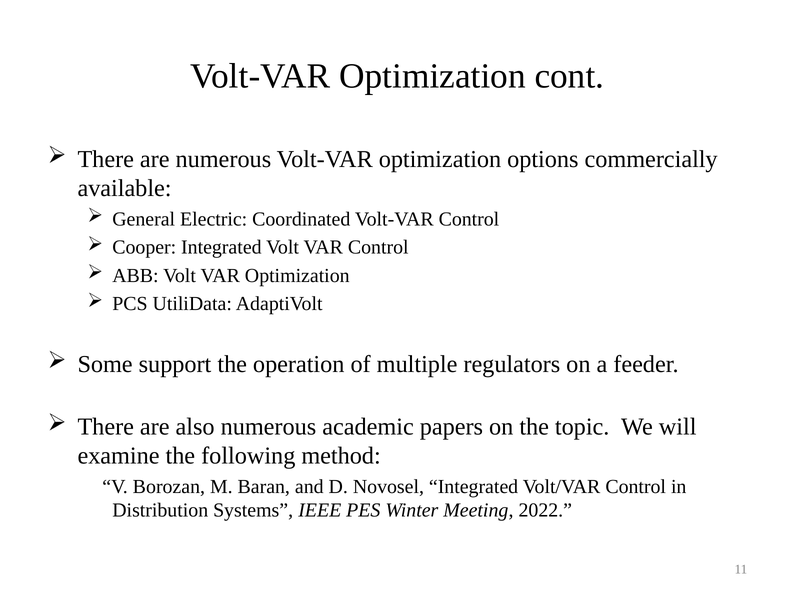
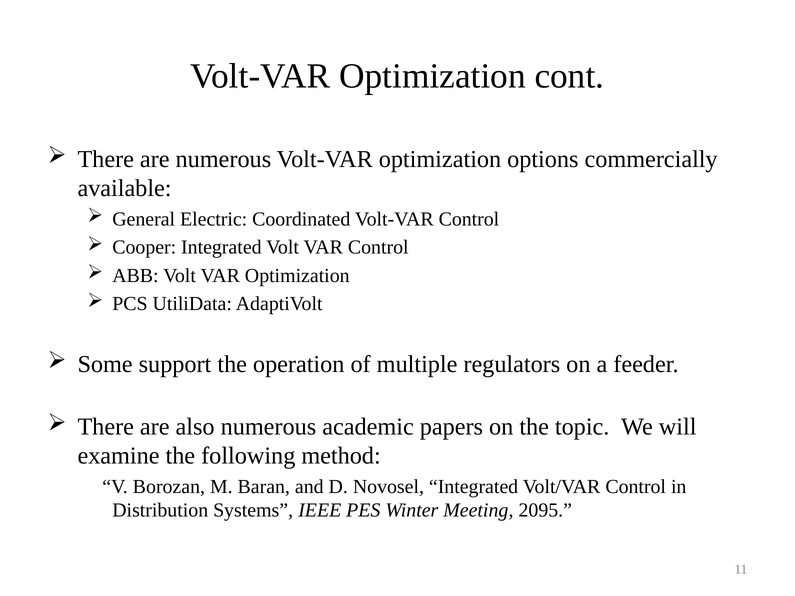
2022: 2022 -> 2095
